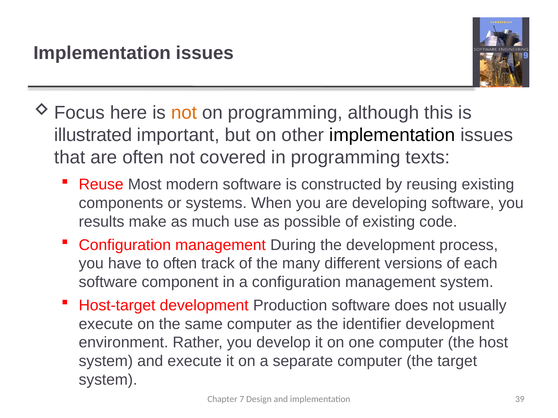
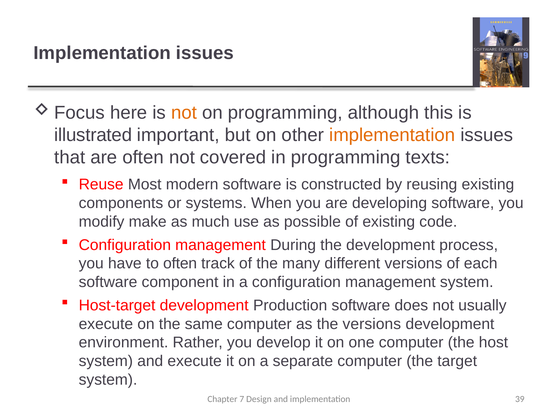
implementation at (392, 135) colour: black -> orange
results: results -> modify
the identifier: identifier -> versions
